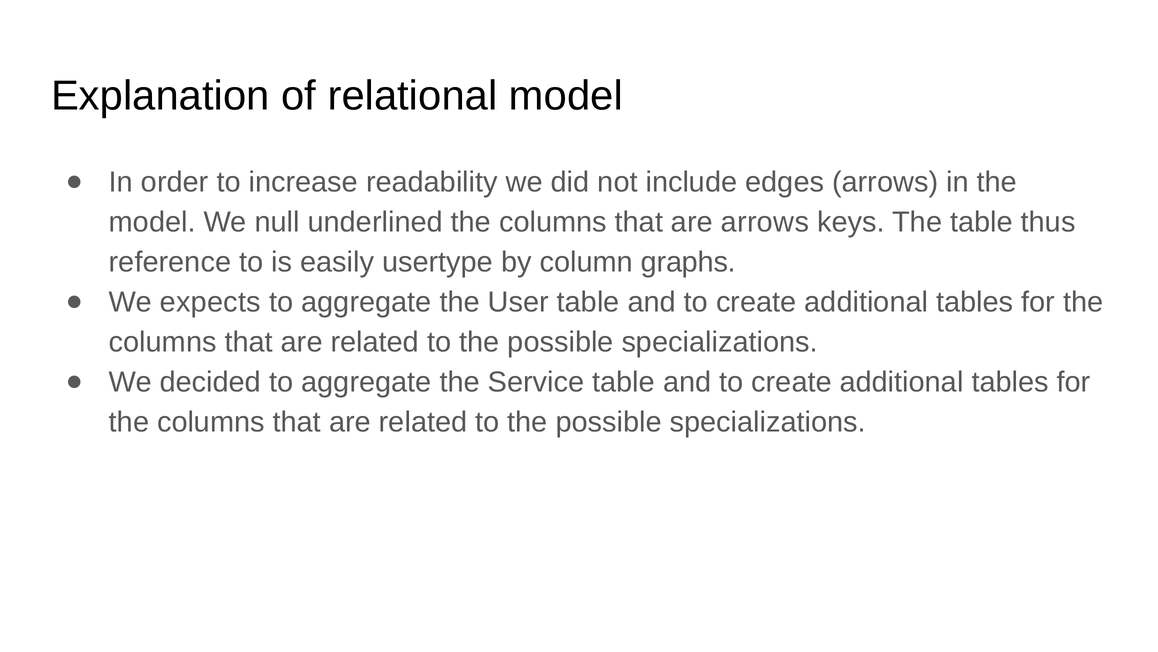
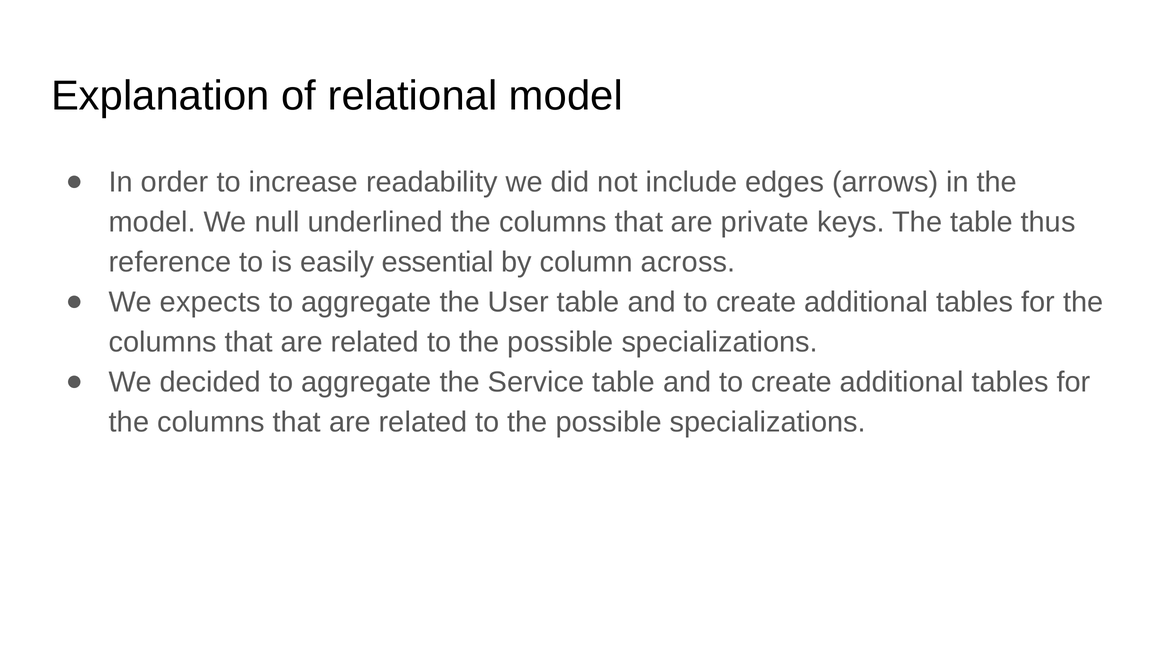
are arrows: arrows -> private
usertype: usertype -> essential
graphs: graphs -> across
